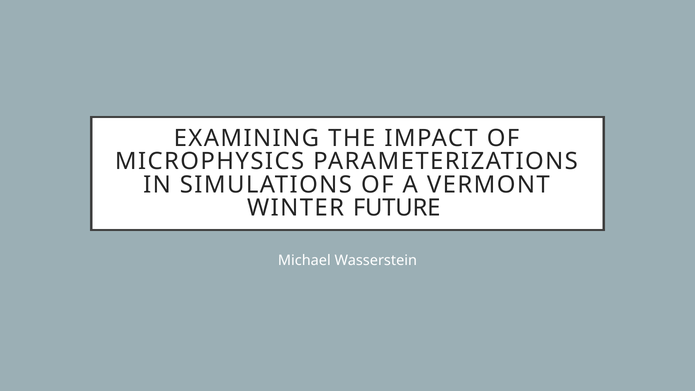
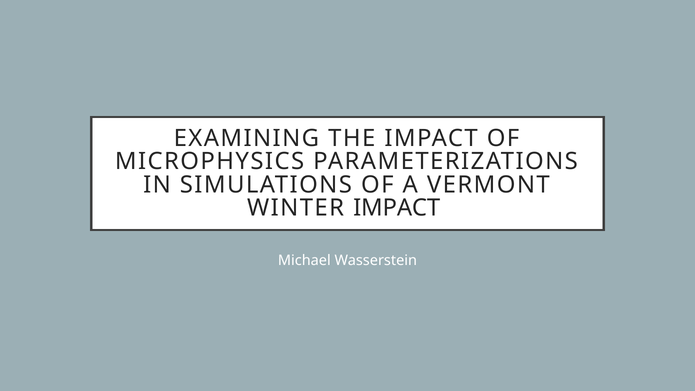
WINTER FUTURE: FUTURE -> IMPACT
